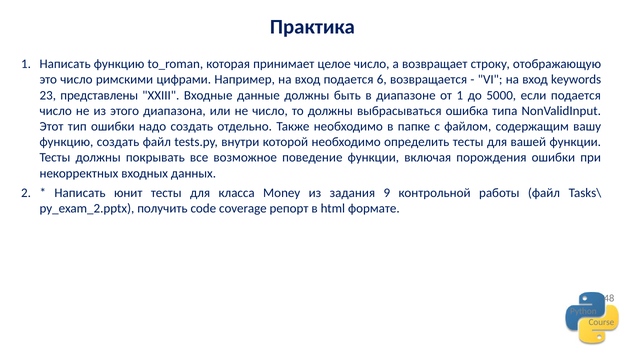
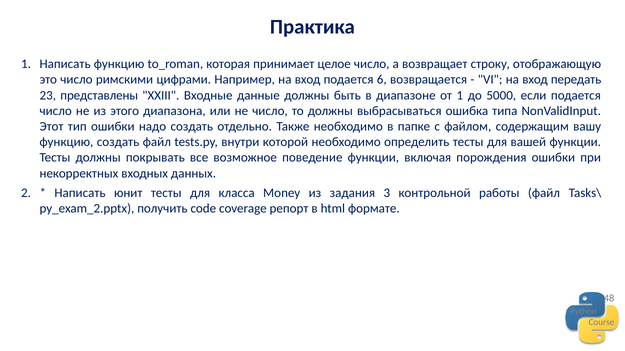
keywords: keywords -> передать
9: 9 -> 3
